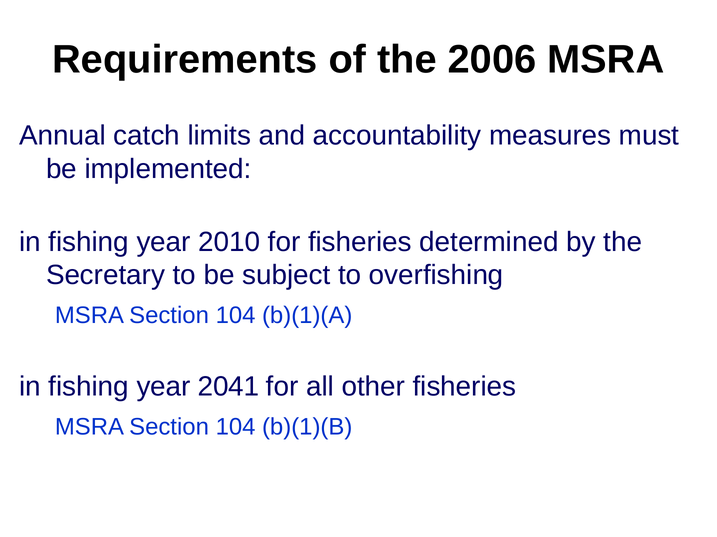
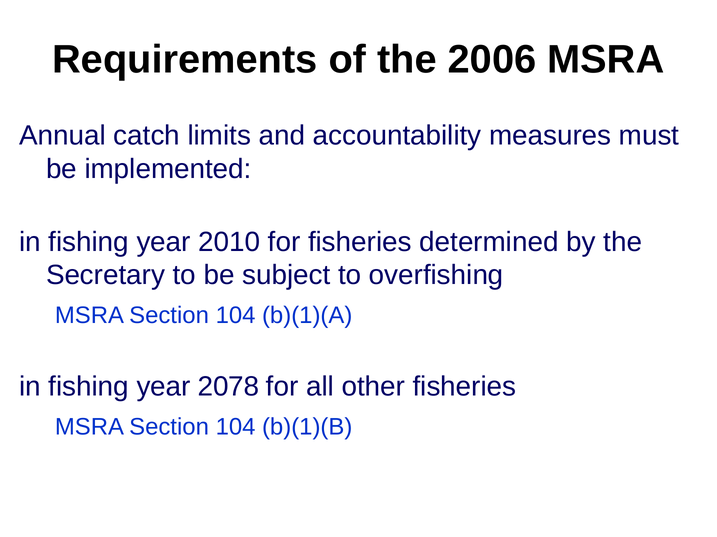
2041: 2041 -> 2078
